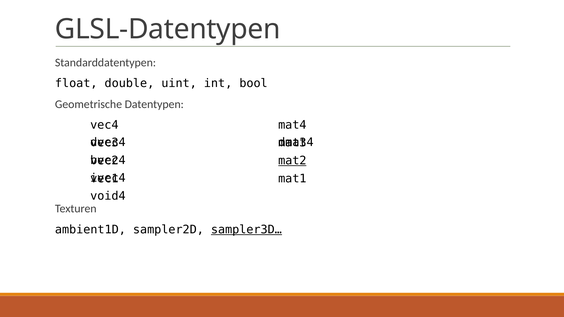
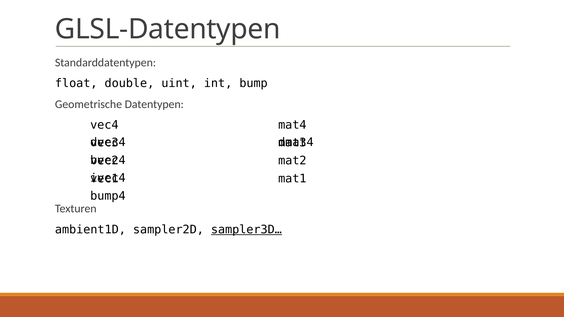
bool: bool -> bump
mat2 underline: present -> none
void4: void4 -> bump4
